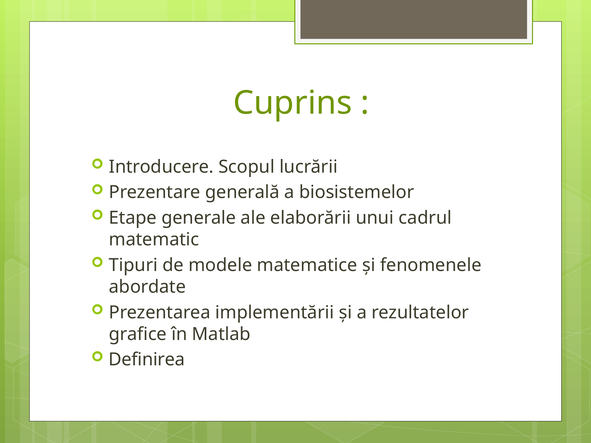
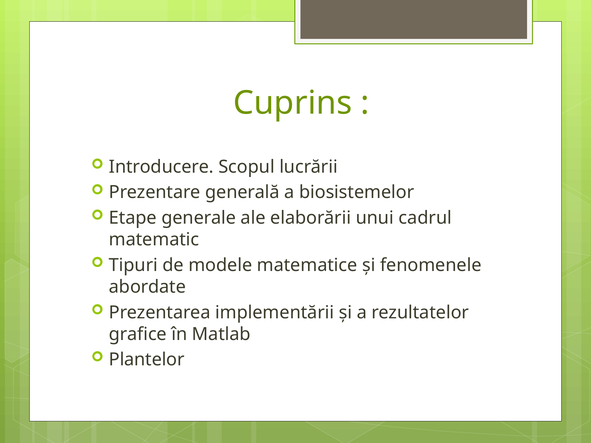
Definirea: Definirea -> Plantelor
